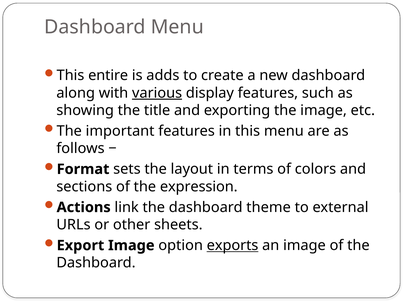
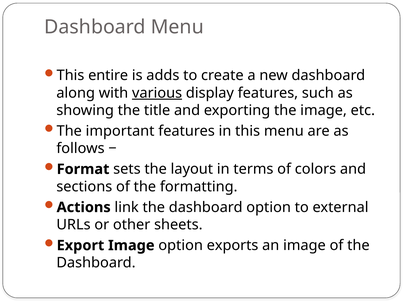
expression: expression -> formatting
dashboard theme: theme -> option
exports underline: present -> none
